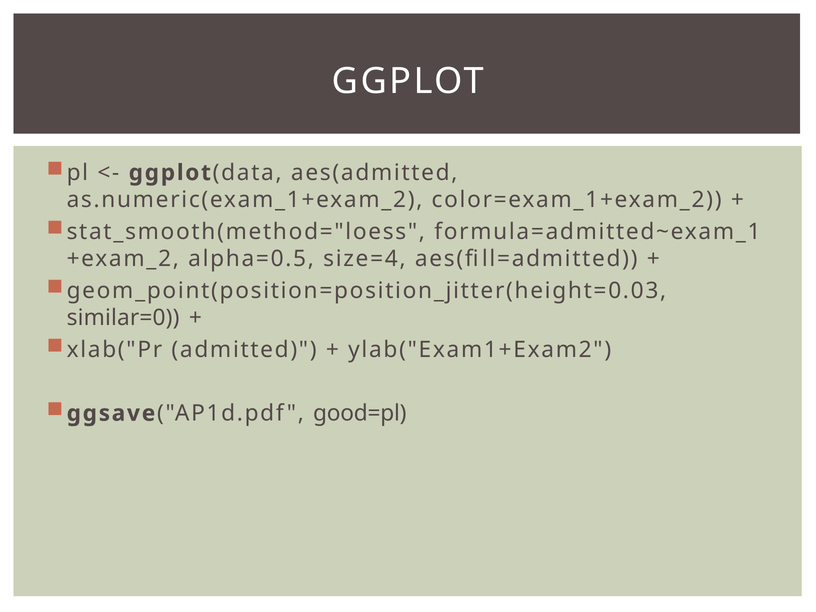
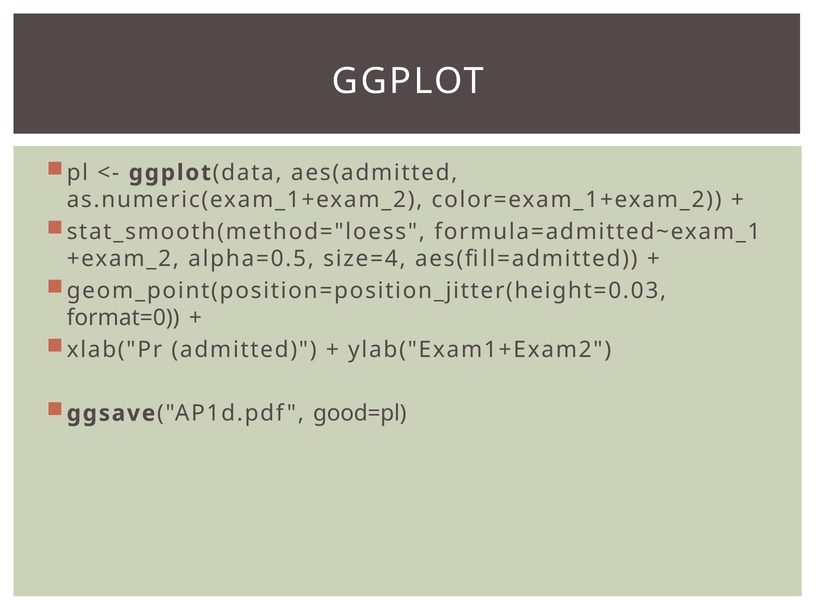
similar=0: similar=0 -> format=0
